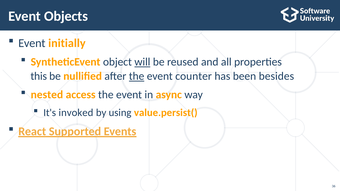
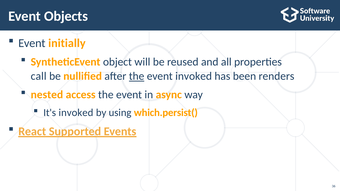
will underline: present -> none
this: this -> call
event counter: counter -> invoked
besides: besides -> renders
value.persist(: value.persist( -> which.persist(
